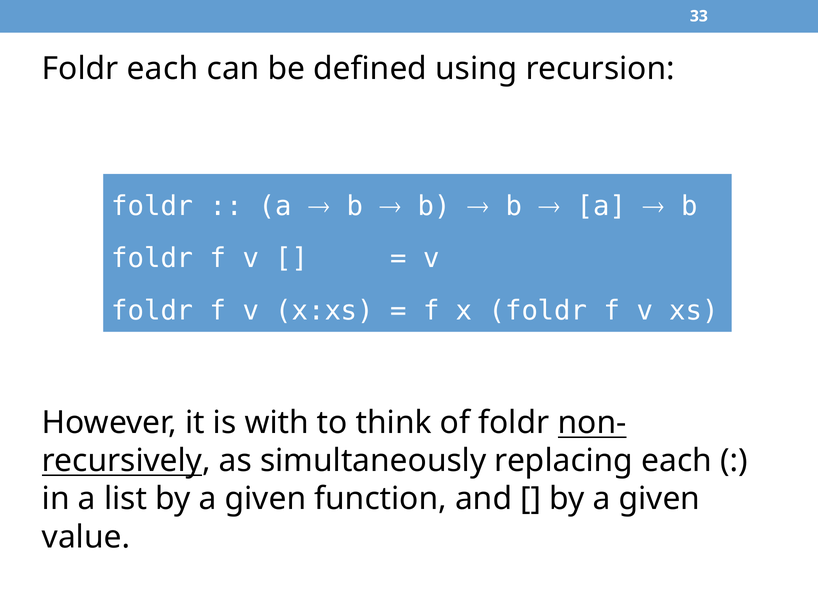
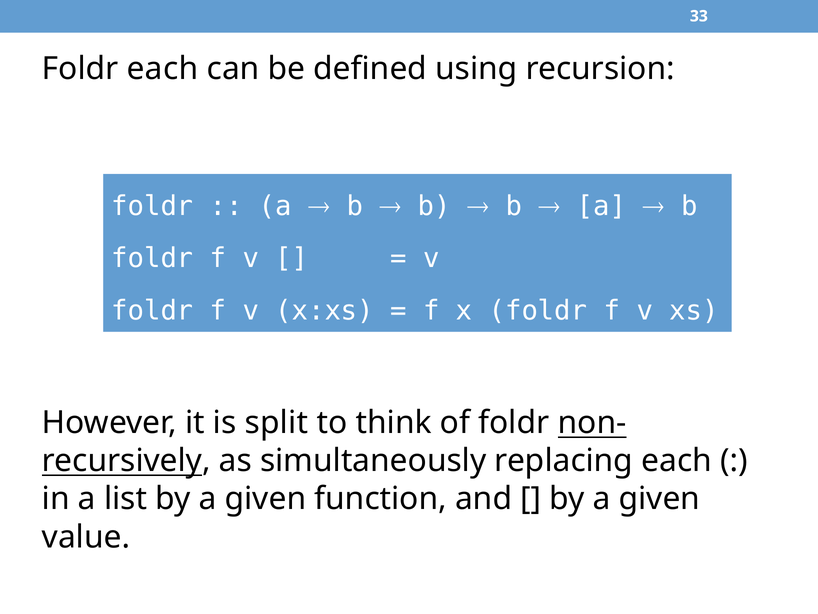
with: with -> split
